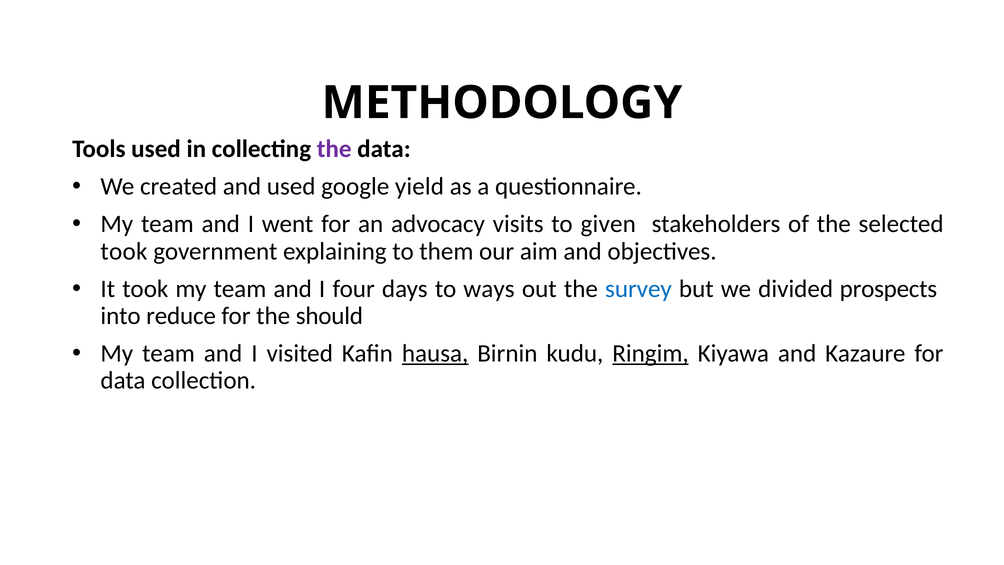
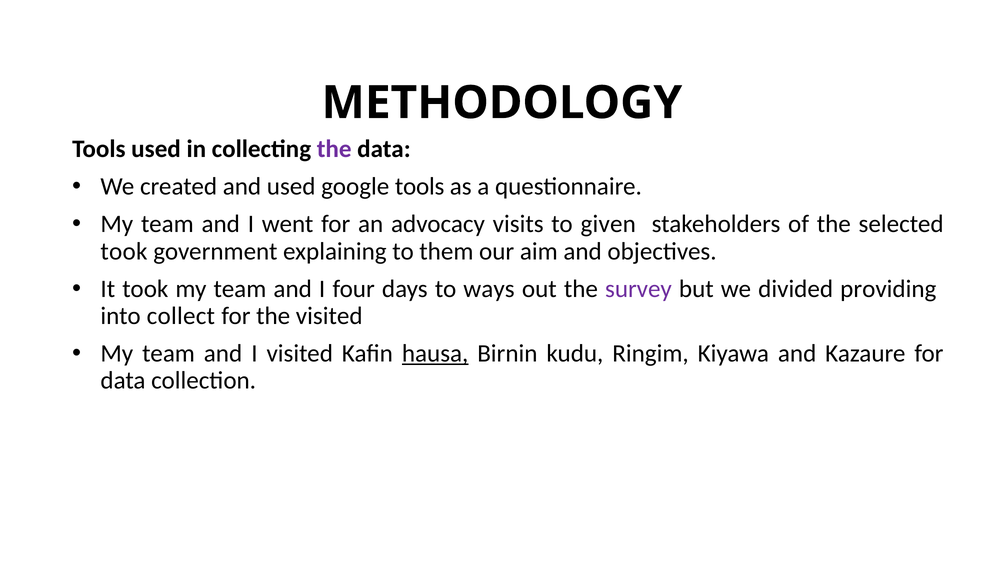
google yield: yield -> tools
survey colour: blue -> purple
prospects: prospects -> providing
reduce: reduce -> collect
the should: should -> visited
Ringim underline: present -> none
